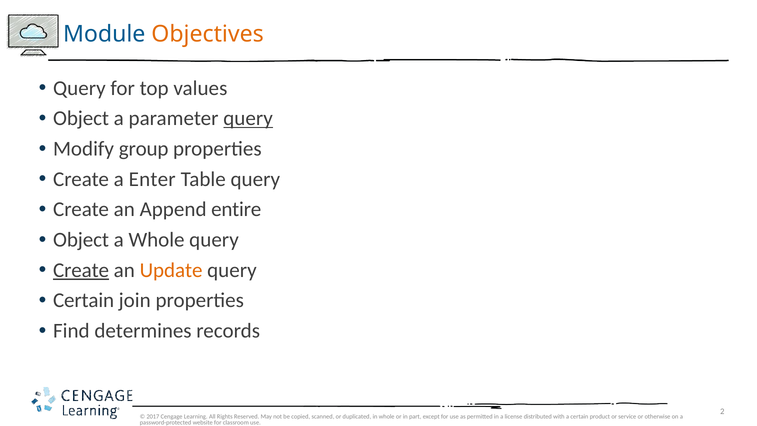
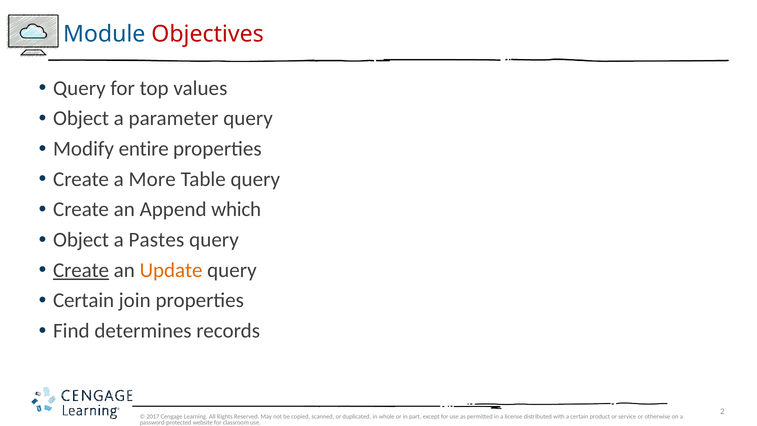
Objectives colour: orange -> red
query at (248, 118) underline: present -> none
group: group -> entire
Enter: Enter -> More
entire: entire -> which
a Whole: Whole -> Pastes
